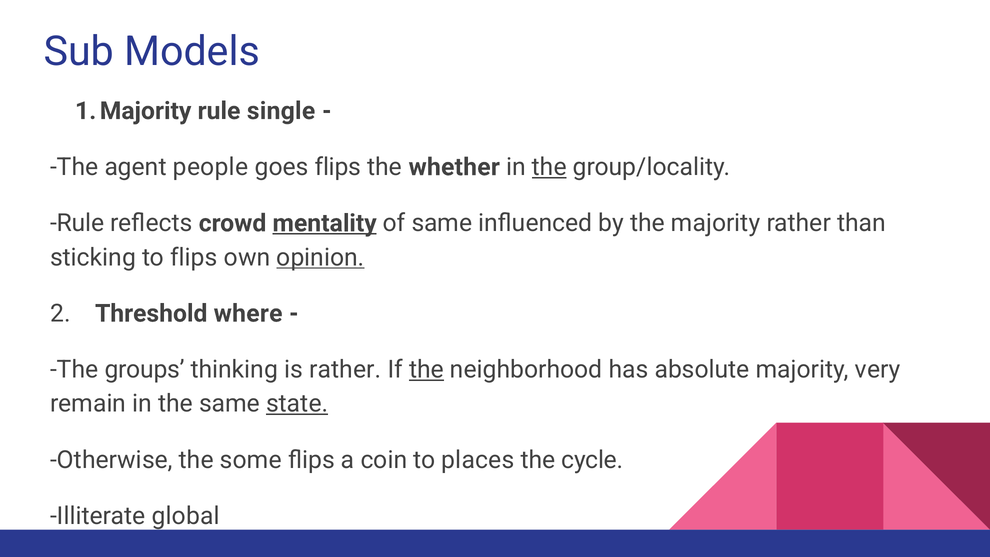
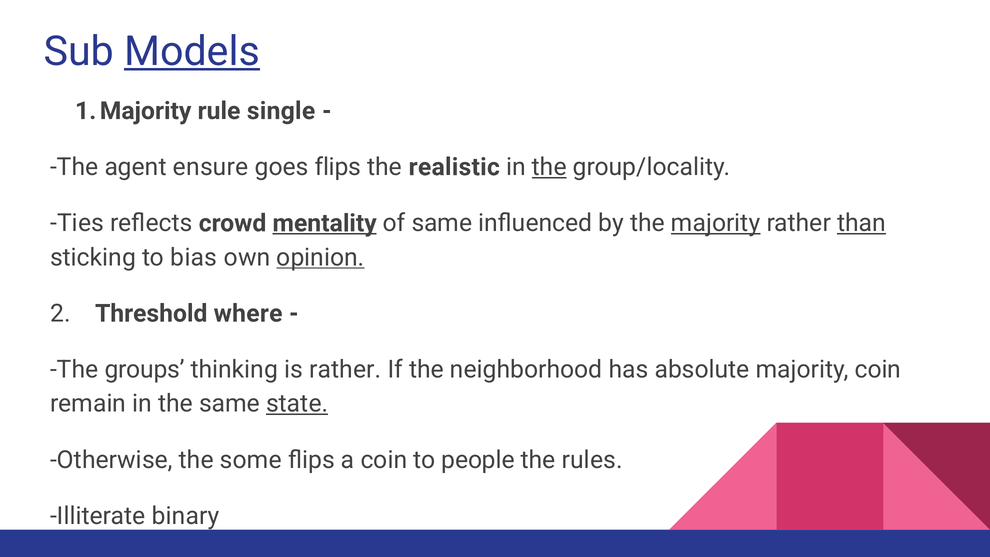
Models underline: none -> present
people: people -> ensure
whether: whether -> realistic
Rule at (77, 223): Rule -> Ties
majority at (716, 223) underline: none -> present
than underline: none -> present
to flips: flips -> bias
the at (427, 370) underline: present -> none
majority very: very -> coin
places: places -> people
cycle: cycle -> rules
global: global -> binary
